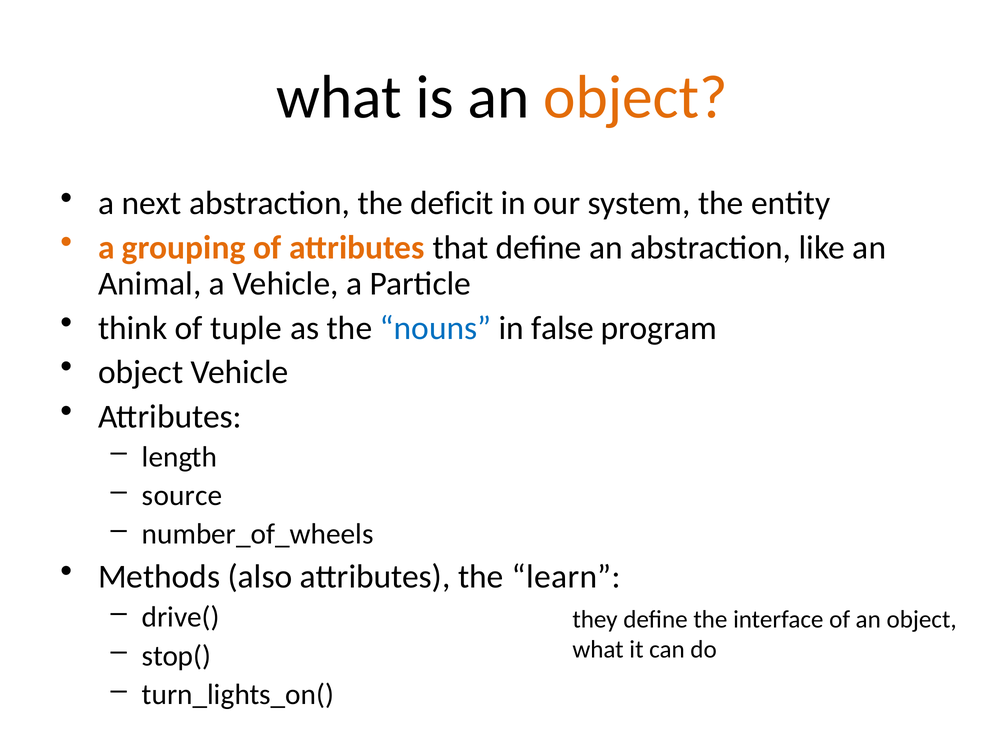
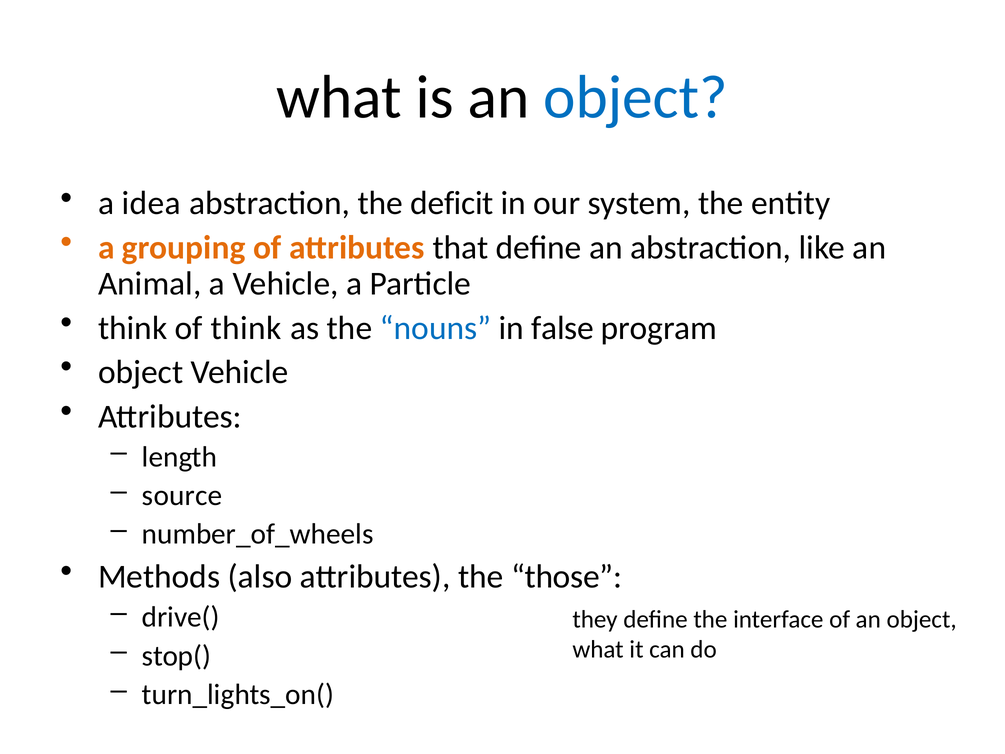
object at (635, 97) colour: orange -> blue
next: next -> idea
of tuple: tuple -> think
learn: learn -> those
